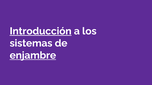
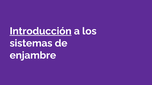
enjambre underline: present -> none
